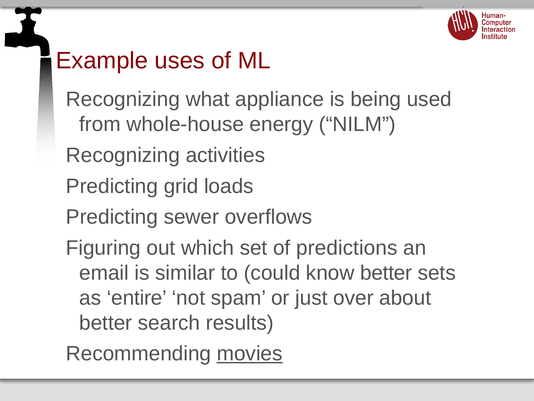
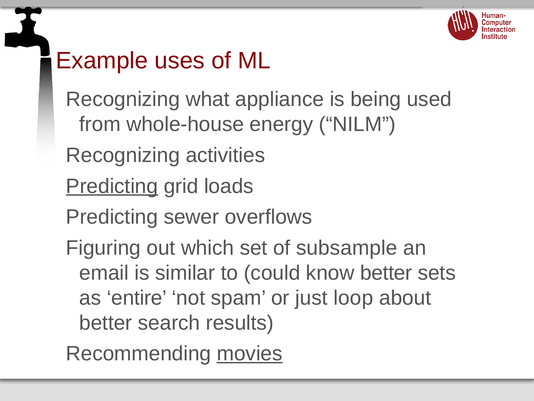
Predicting at (112, 186) underline: none -> present
predictions: predictions -> subsample
over: over -> loop
